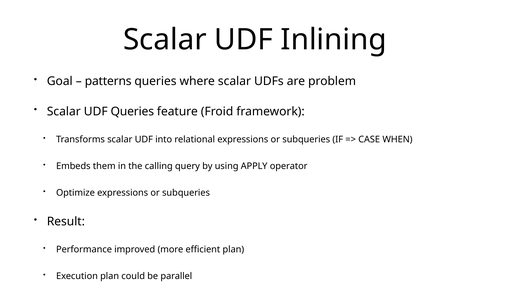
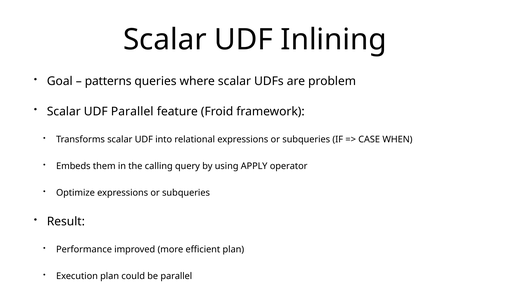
UDF Queries: Queries -> Parallel
